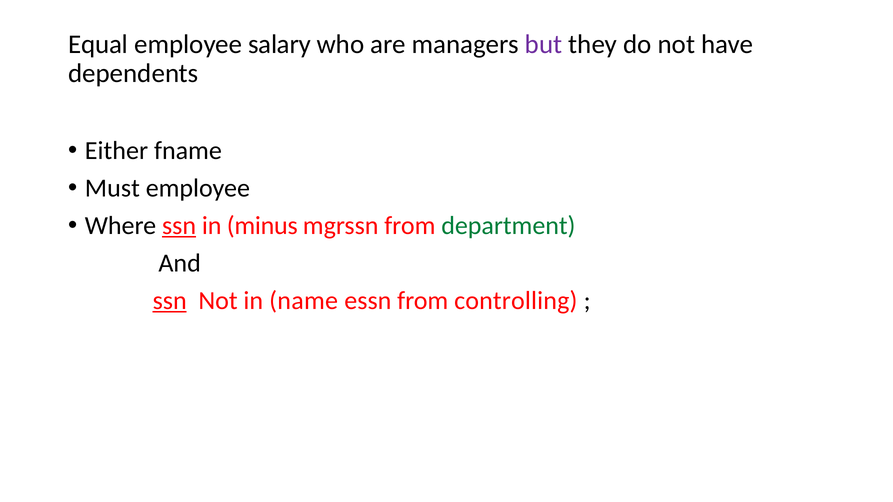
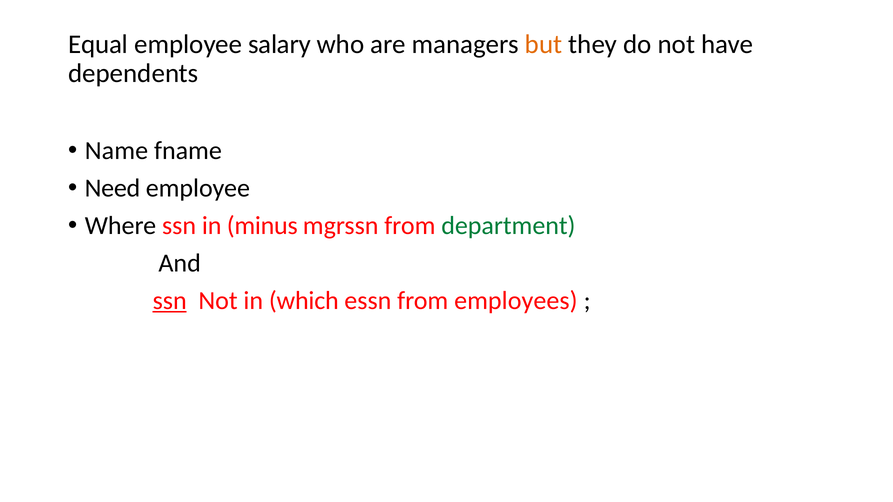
but colour: purple -> orange
Either: Either -> Name
Must: Must -> Need
ssn at (179, 226) underline: present -> none
name: name -> which
controlling: controlling -> employees
